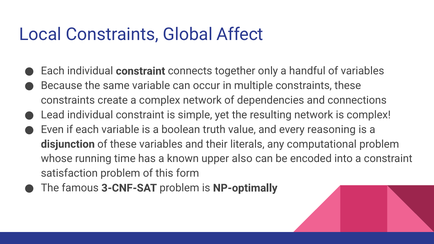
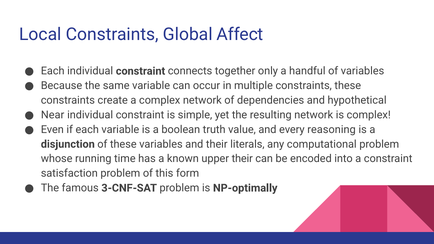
connections: connections -> hypothetical
Lead: Lead -> Near
upper also: also -> their
